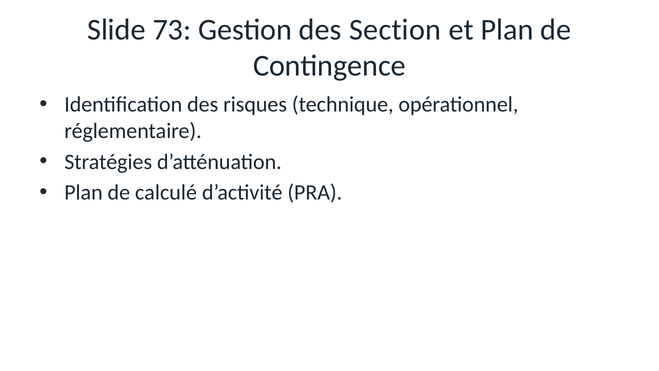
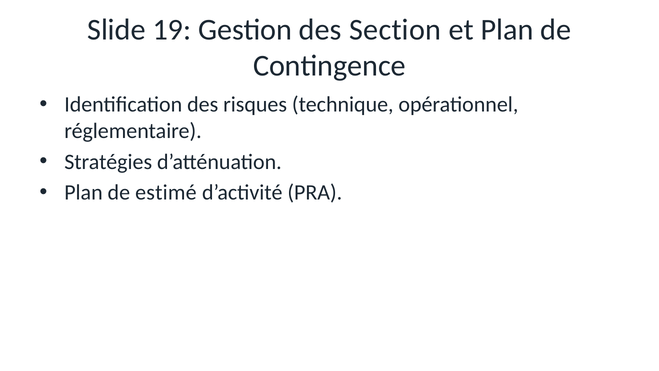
73: 73 -> 19
calculé: calculé -> estimé
